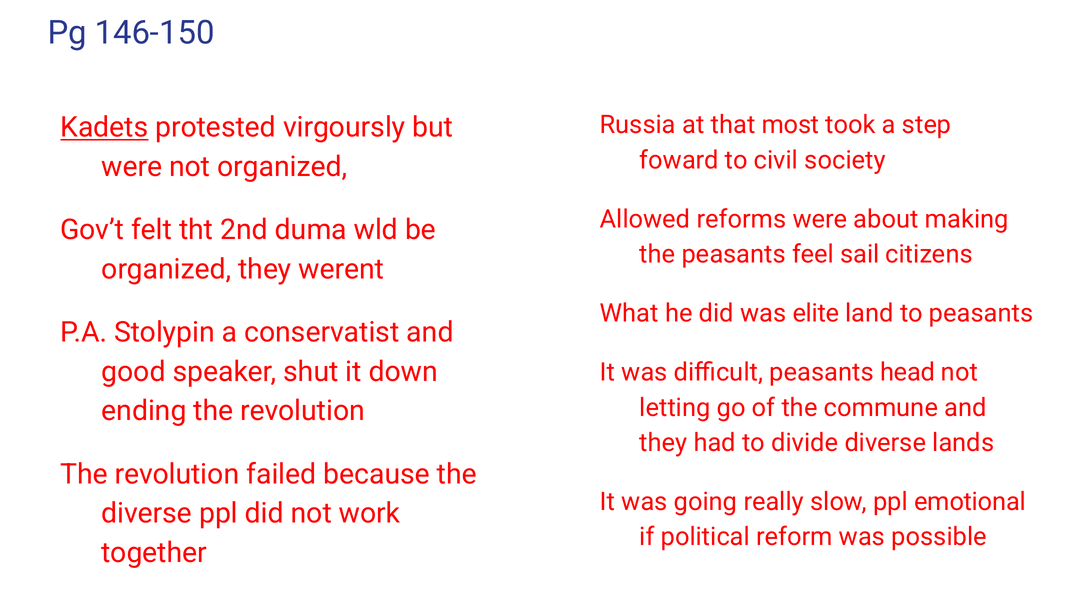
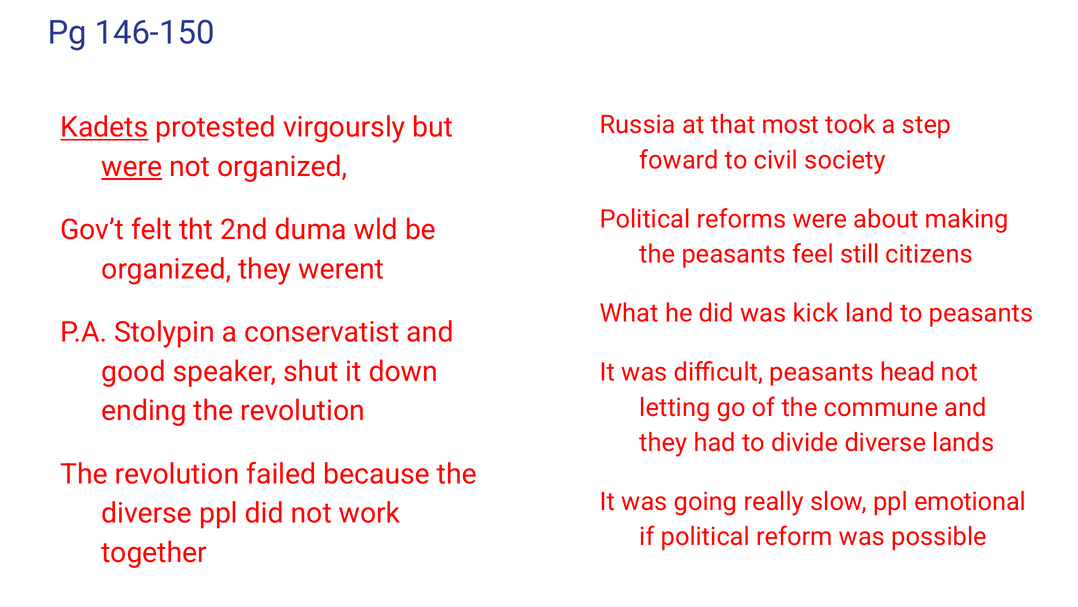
were at (132, 167) underline: none -> present
Allowed at (645, 219): Allowed -> Political
sail: sail -> still
elite: elite -> kick
